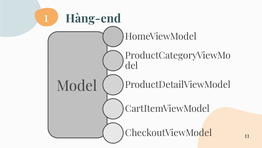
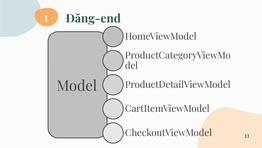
Hàng-end: Hàng-end -> Đăng-end
